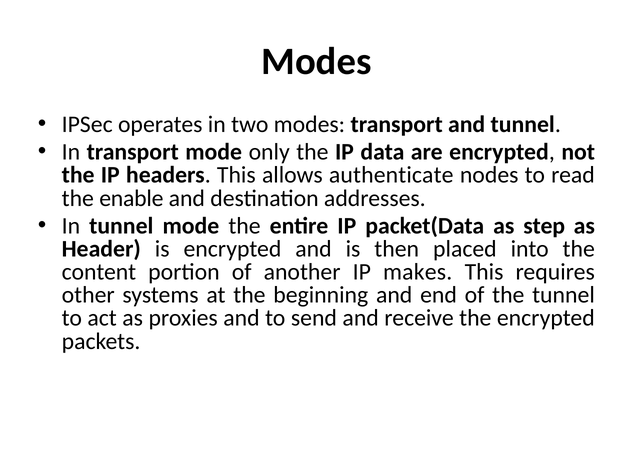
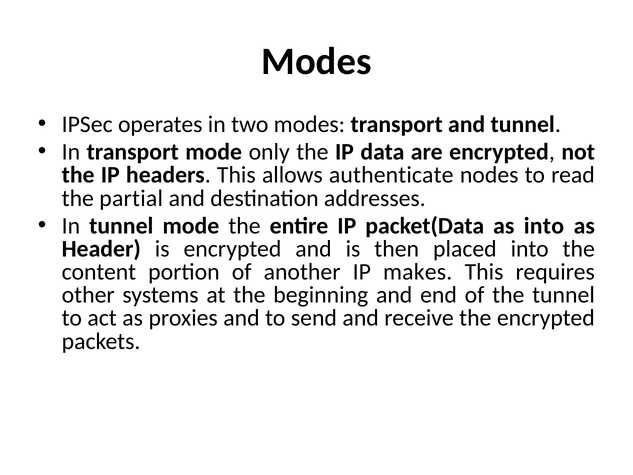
enable: enable -> partial
as step: step -> into
